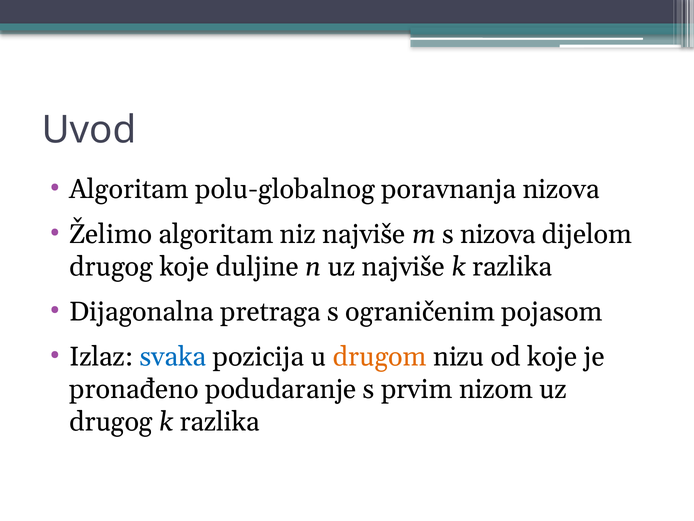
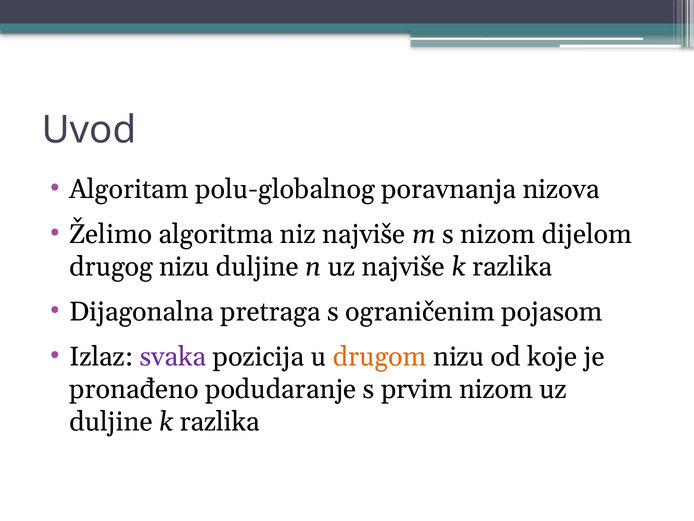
Želimo algoritam: algoritam -> algoritma
s nizova: nizova -> nizom
drugog koje: koje -> nizu
svaka colour: blue -> purple
drugog at (111, 421): drugog -> duljine
